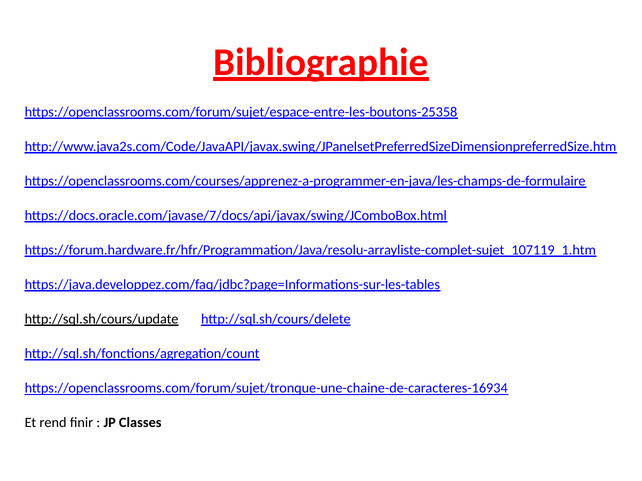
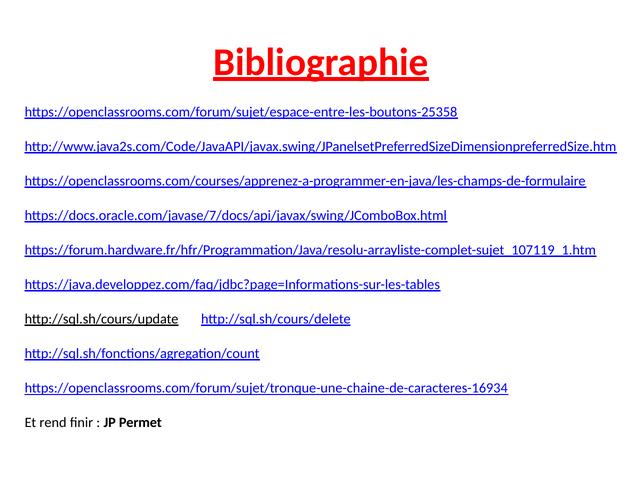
Classes: Classes -> Permet
